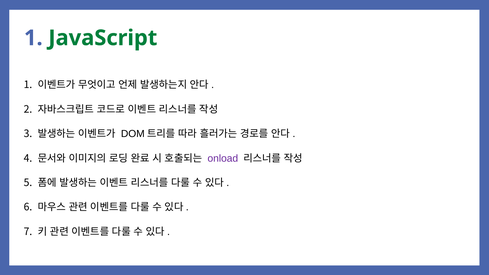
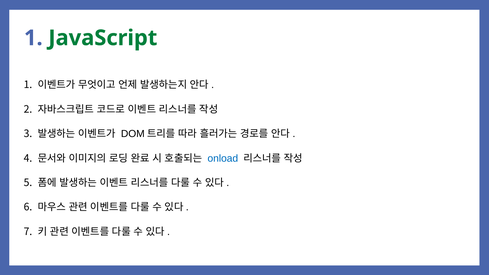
onload colour: purple -> blue
